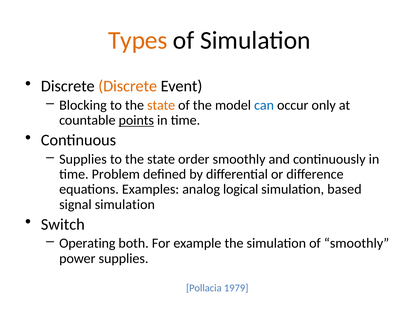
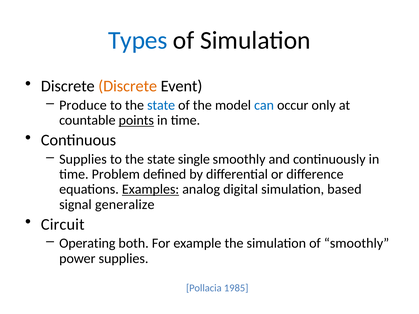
Types colour: orange -> blue
Blocking: Blocking -> Produce
state at (161, 105) colour: orange -> blue
order: order -> single
Examples underline: none -> present
logical: logical -> digital
signal simulation: simulation -> generalize
Switch: Switch -> Circuit
1979: 1979 -> 1985
